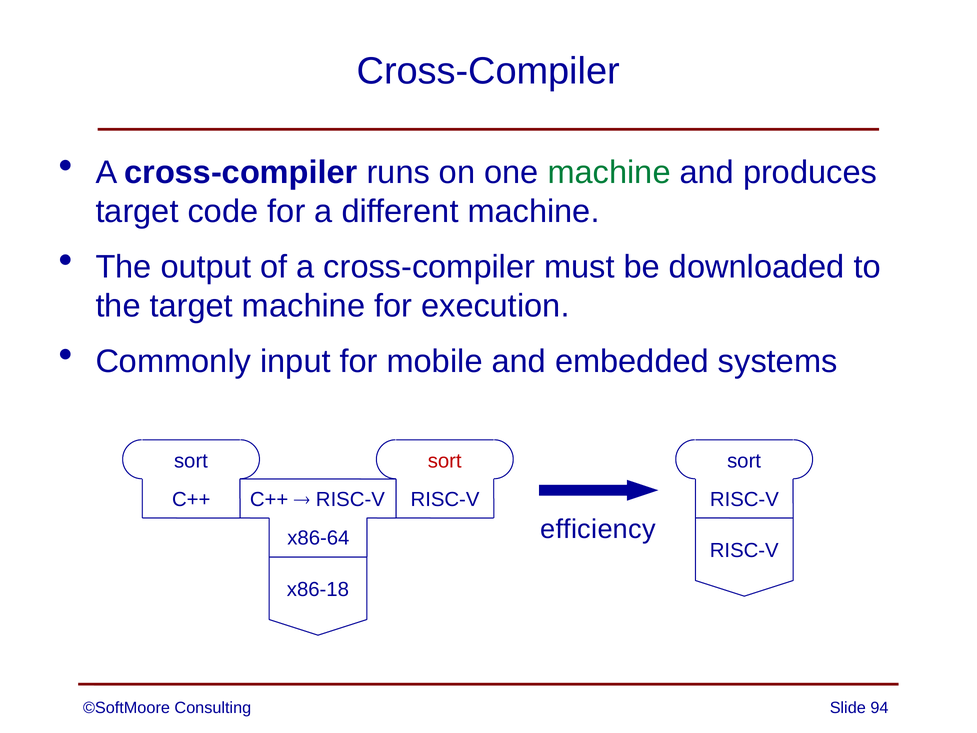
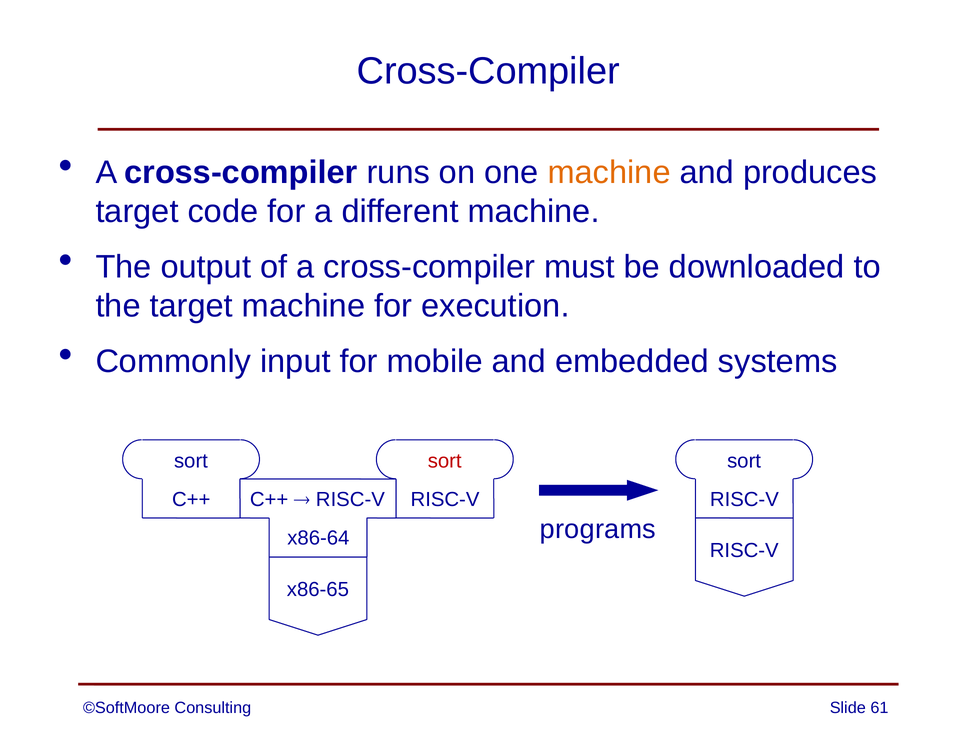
machine at (609, 172) colour: green -> orange
efficiency: efficiency -> programs
x86-18: x86-18 -> x86-65
94: 94 -> 61
